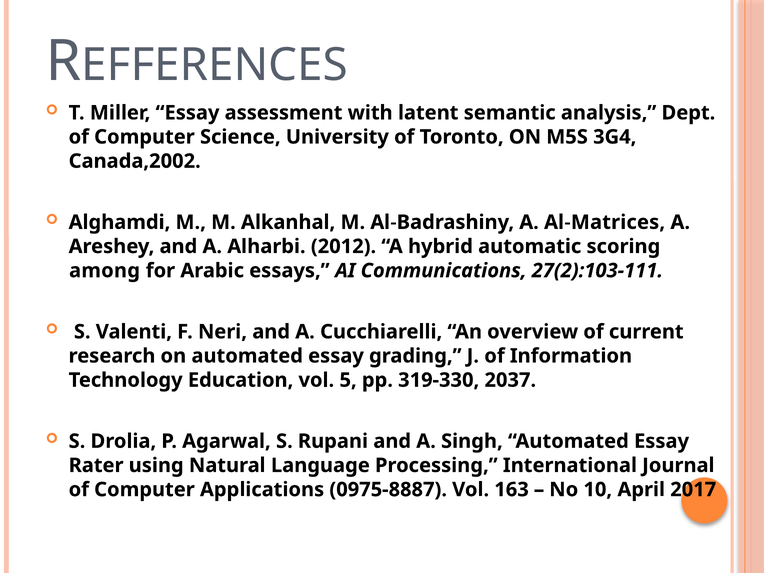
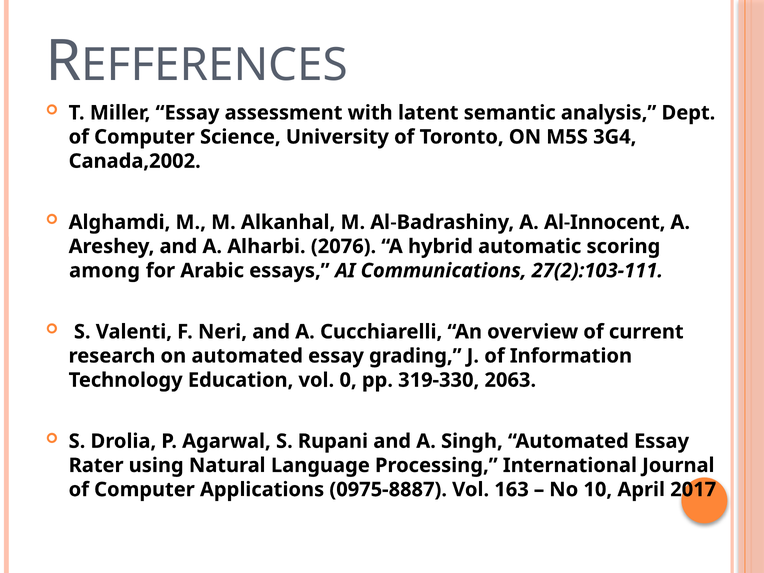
Al-Matrices: Al-Matrices -> Al-Innocent
2012: 2012 -> 2076
5: 5 -> 0
2037: 2037 -> 2063
